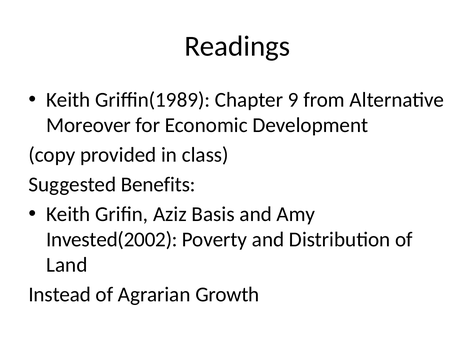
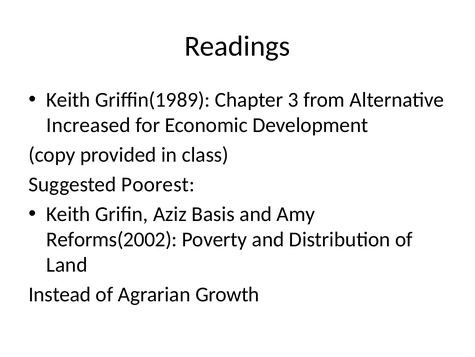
9: 9 -> 3
Moreover: Moreover -> Increased
Benefits: Benefits -> Poorest
Invested(2002: Invested(2002 -> Reforms(2002
